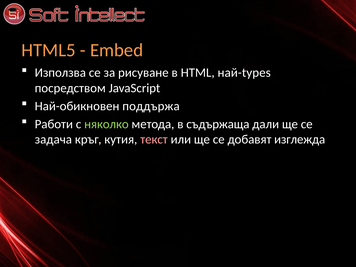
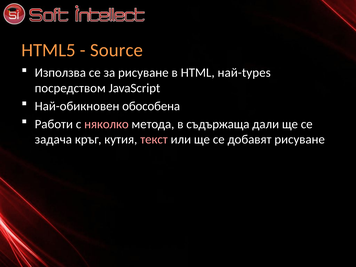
Embed: Embed -> Source
поддържа: поддържа -> обособена
няколко colour: light green -> pink
добавят изглежда: изглежда -> рисуване
